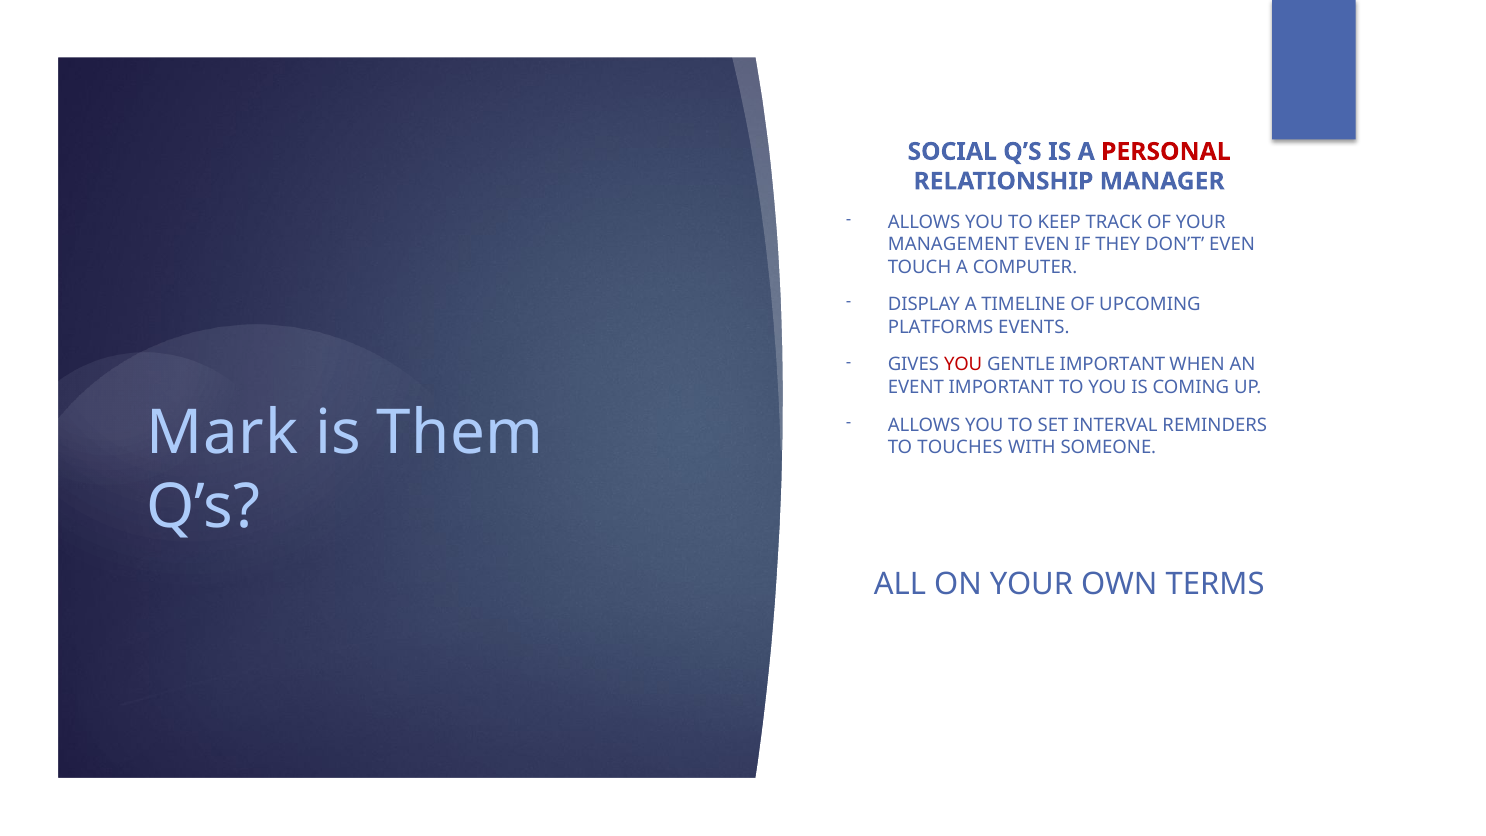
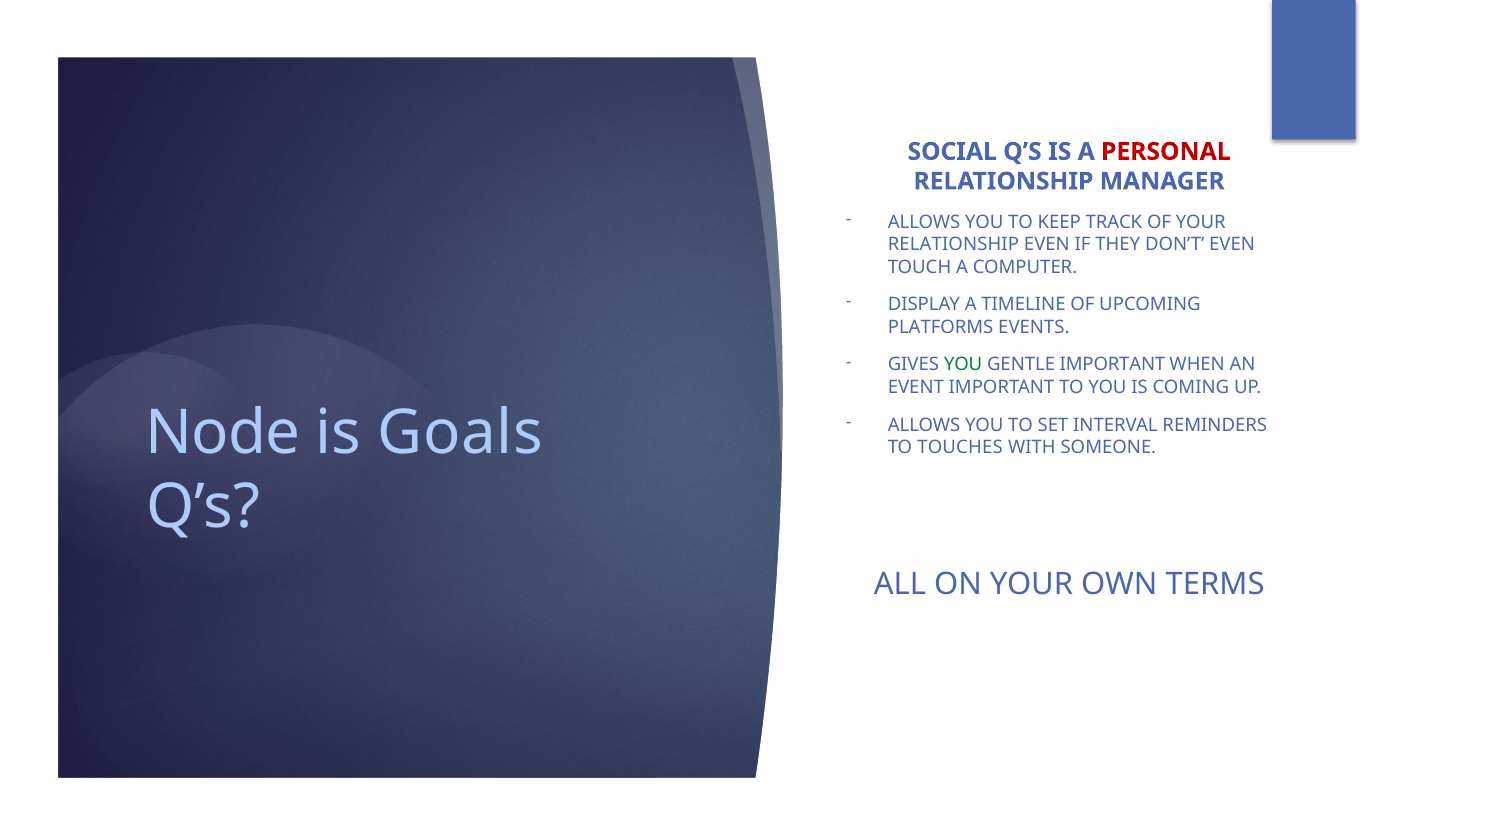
MANAGEMENT at (953, 245): MANAGEMENT -> RELATIONSHIP
YOU at (963, 365) colour: red -> green
Mark: Mark -> Node
Them: Them -> Goals
